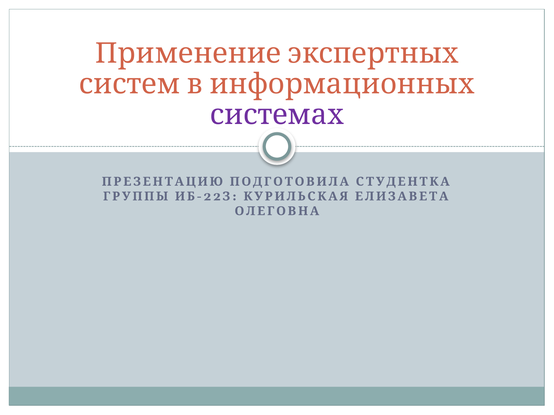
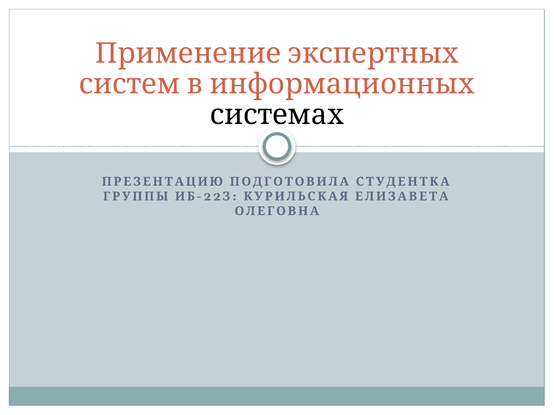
системах colour: purple -> black
